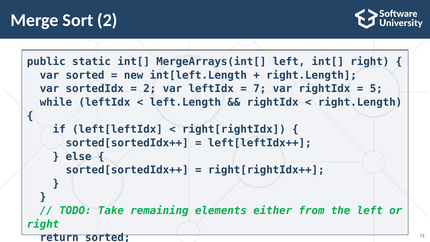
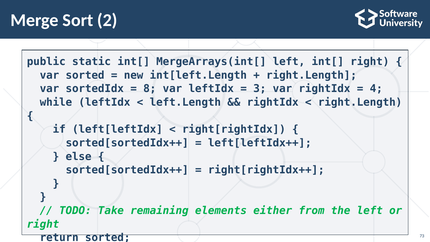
2 at (150, 89): 2 -> 8
7: 7 -> 3
5: 5 -> 4
